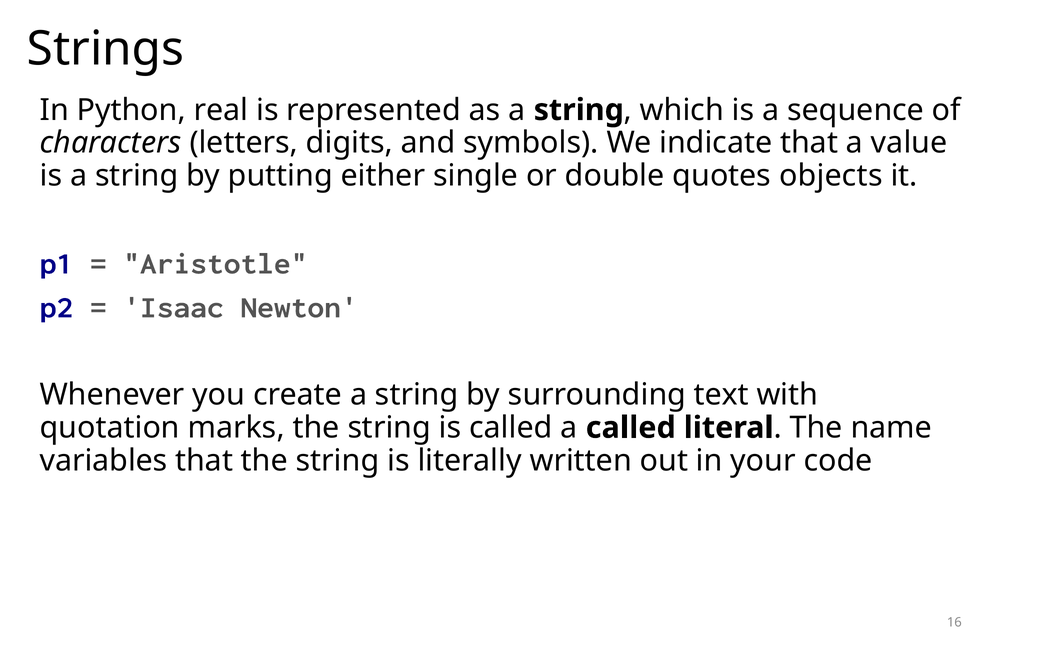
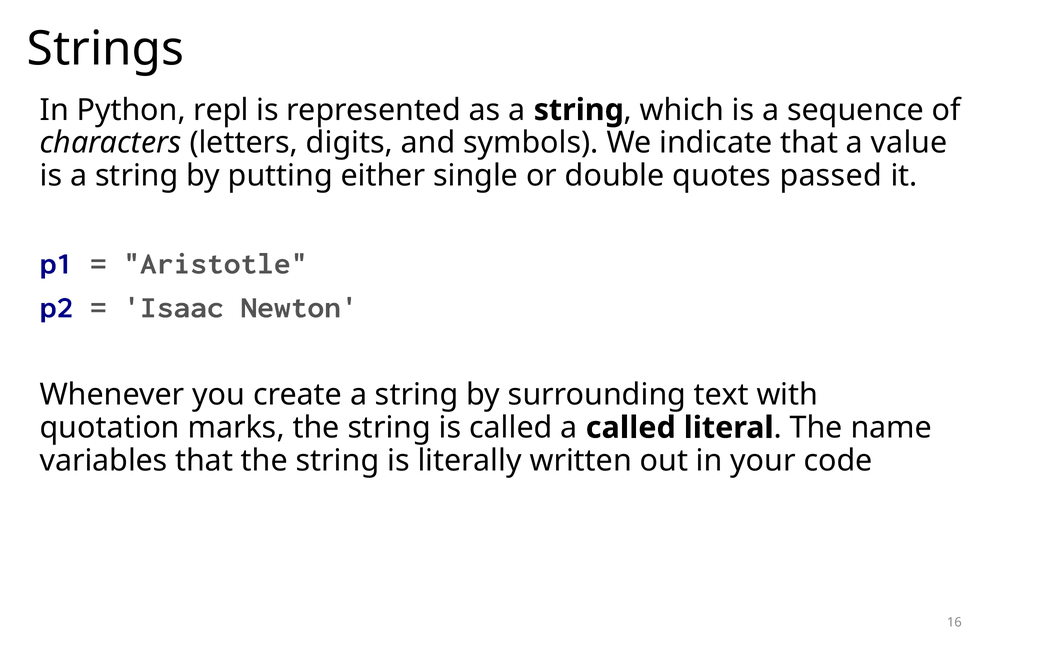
real: real -> repl
objects: objects -> passed
